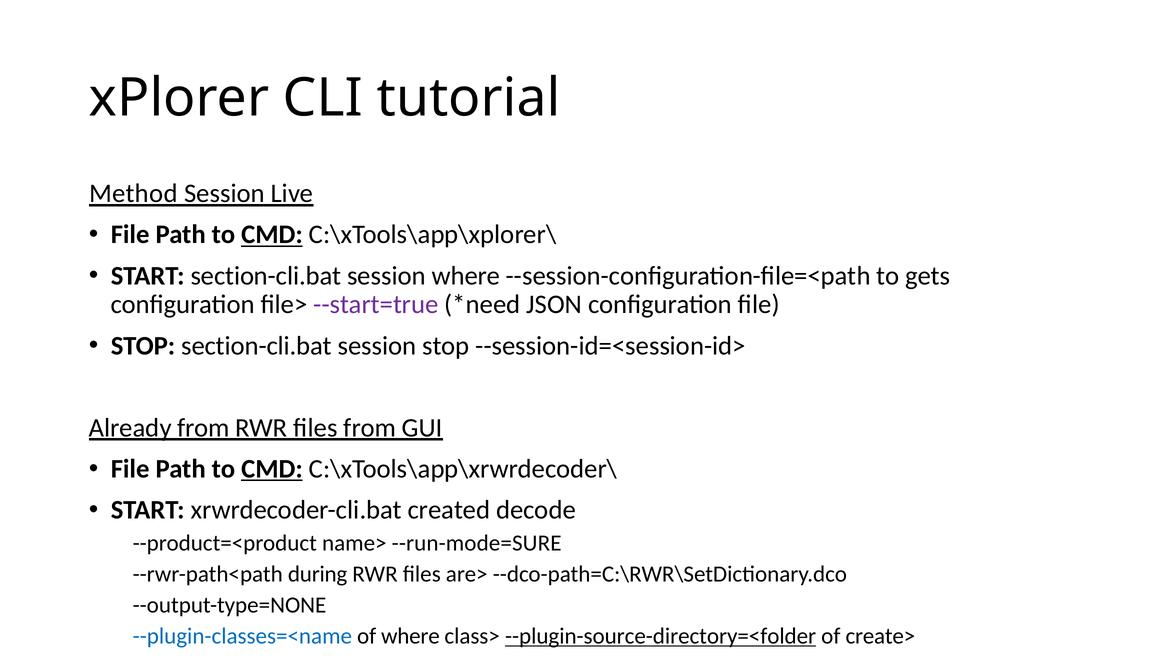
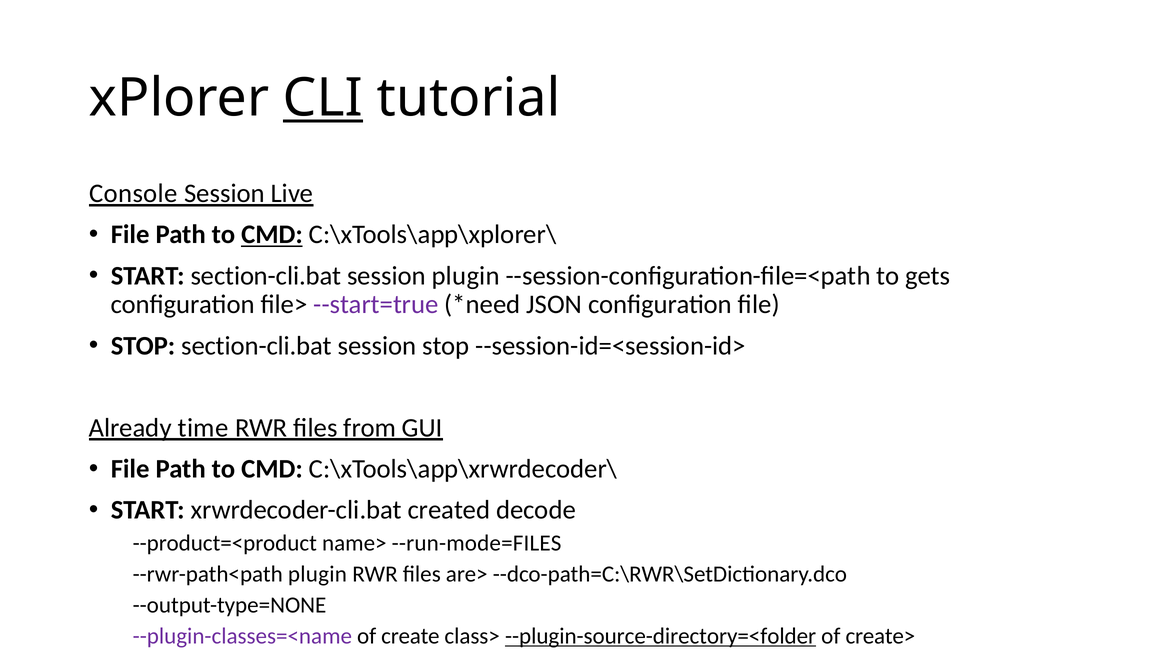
CLI underline: none -> present
Method: Method -> Console
session where: where -> plugin
Already from: from -> time
CMD at (272, 468) underline: present -> none
--run-mode=SURE: --run-mode=SURE -> --run-mode=FILES
--rwr-path<path during: during -> plugin
--plugin-classes=<name colour: blue -> purple
of where: where -> create
